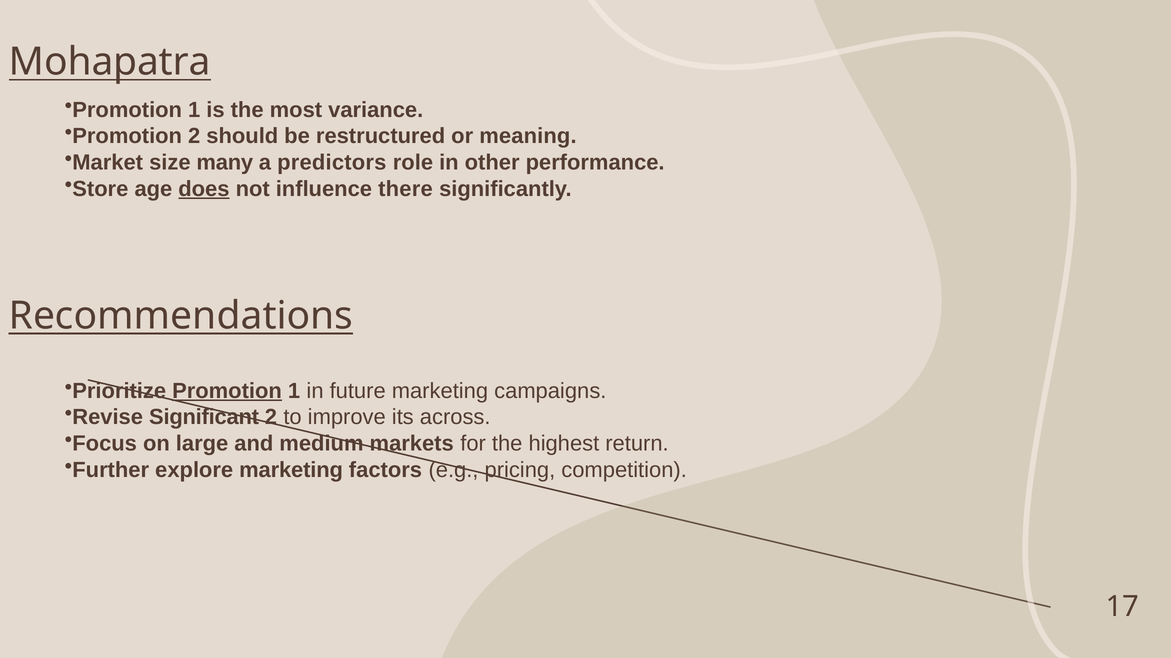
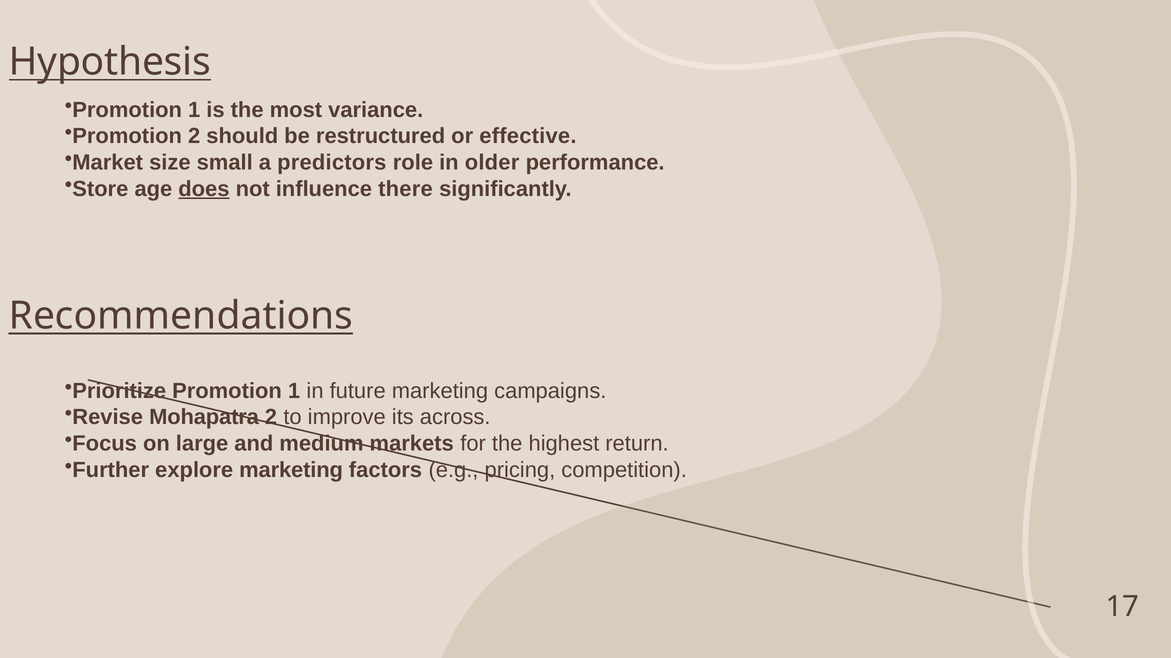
Mohapatra: Mohapatra -> Hypothesis
meaning: meaning -> effective
many: many -> small
other: other -> older
Promotion at (227, 391) underline: present -> none
Significant: Significant -> Mohapatra
